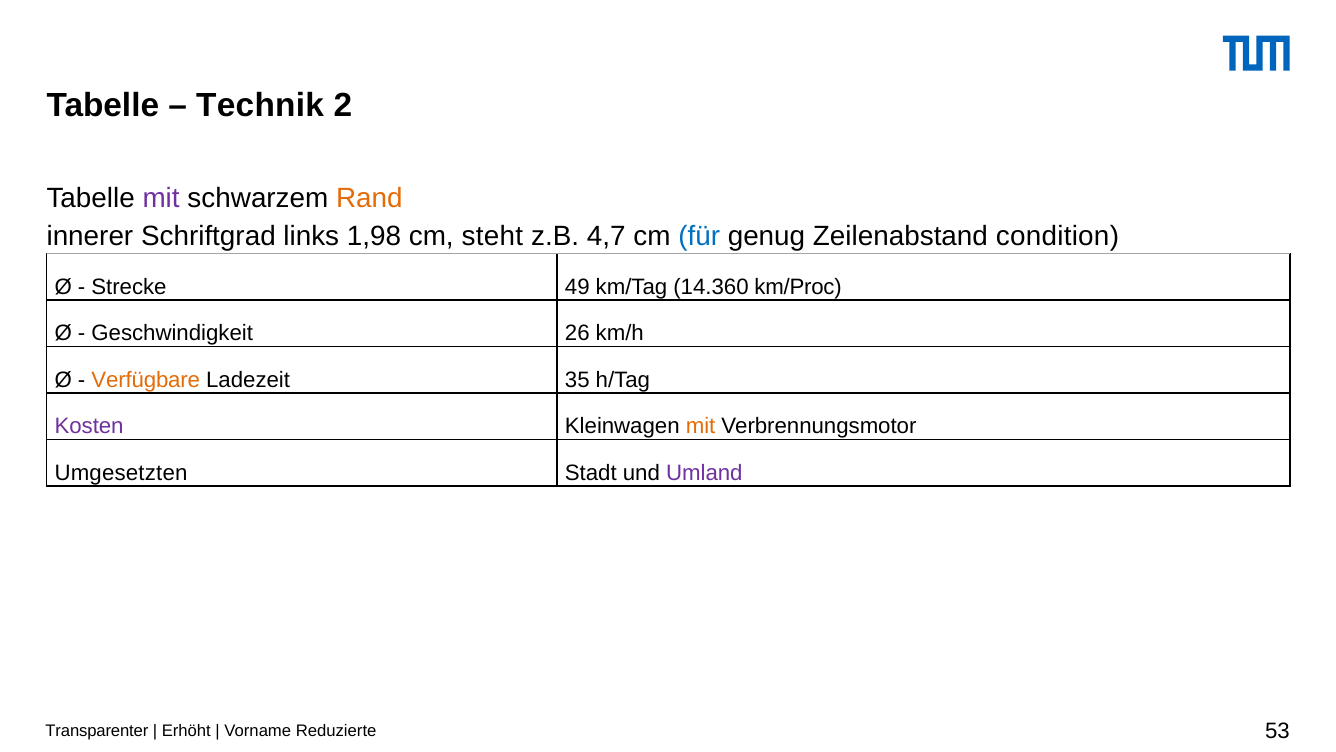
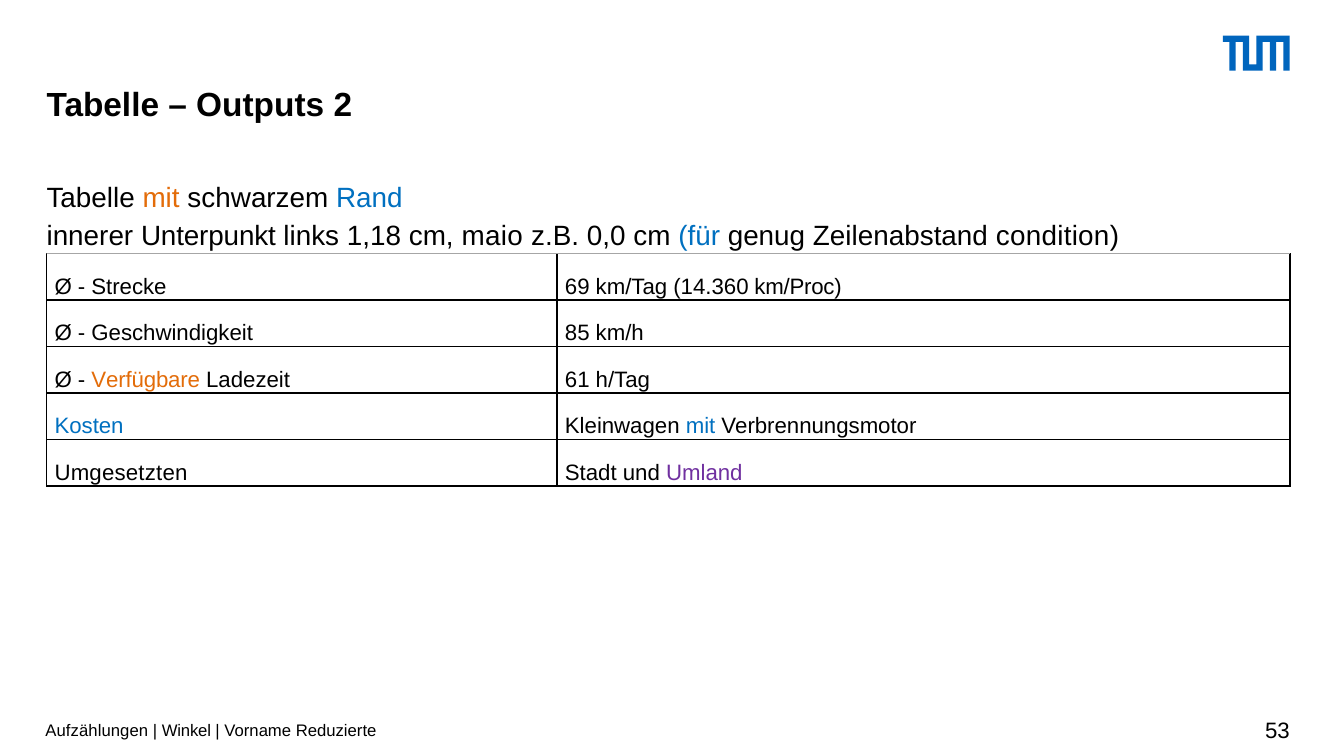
Technik: Technik -> Outputs
mit at (161, 198) colour: purple -> orange
Rand colour: orange -> blue
Schriftgrad: Schriftgrad -> Unterpunkt
1,98: 1,98 -> 1,18
steht: steht -> maio
4,7: 4,7 -> 0,0
49: 49 -> 69
26: 26 -> 85
35: 35 -> 61
Kosten colour: purple -> blue
mit at (701, 426) colour: orange -> blue
Transparenter: Transparenter -> Aufzählungen
Erhöht: Erhöht -> Winkel
